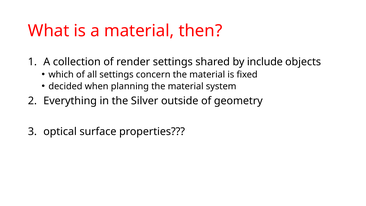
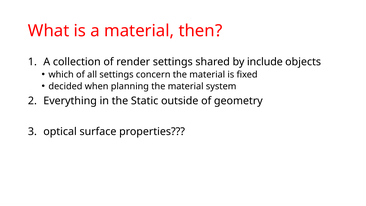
Silver: Silver -> Static
